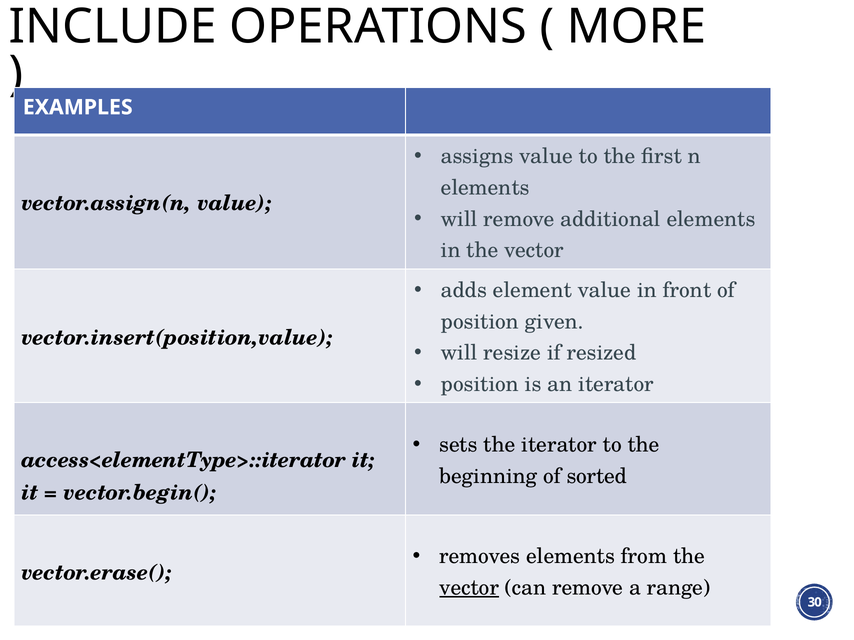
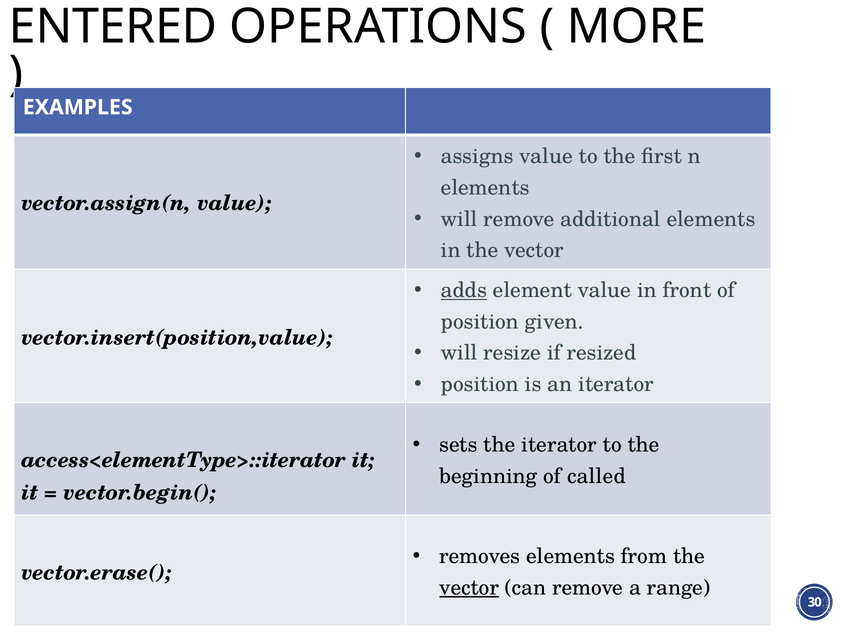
INCLUDE: INCLUDE -> ENTERED
adds underline: none -> present
sorted: sorted -> called
